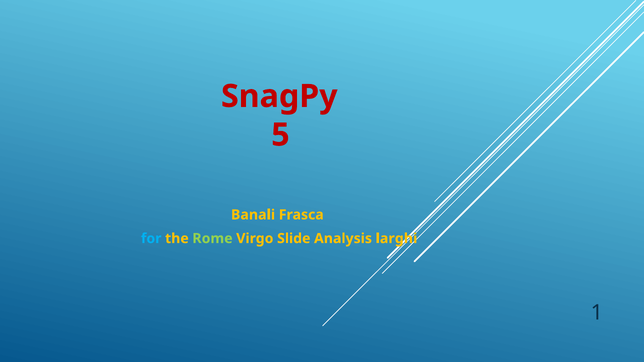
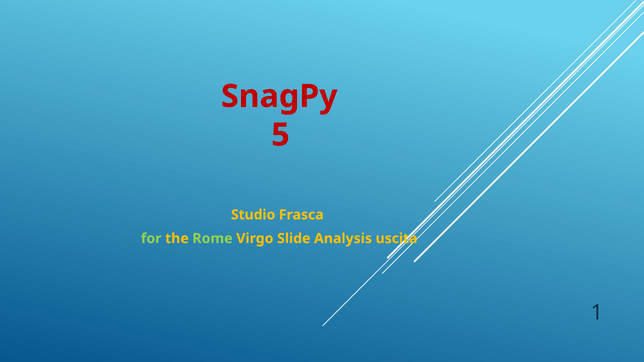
Banali: Banali -> Studio
for colour: light blue -> light green
larghi: larghi -> uscita
